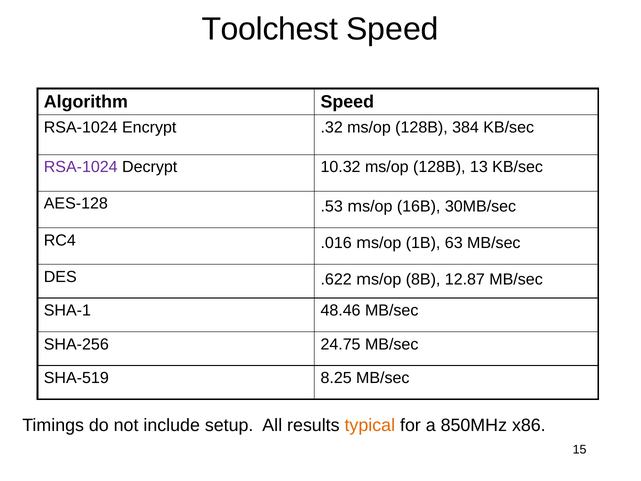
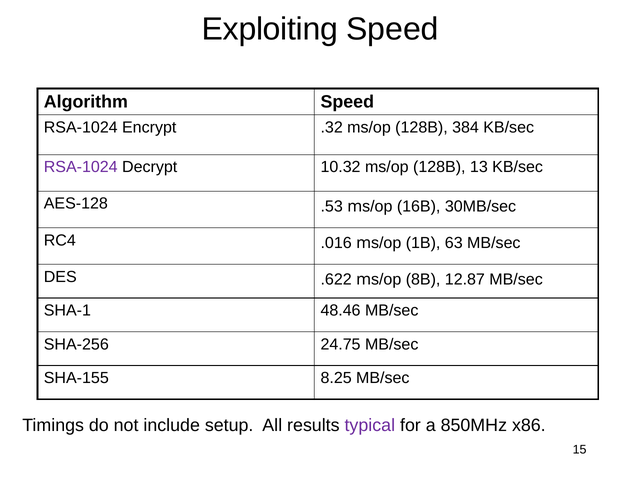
Toolchest: Toolchest -> Exploiting
SHA-519: SHA-519 -> SHA-155
typical colour: orange -> purple
